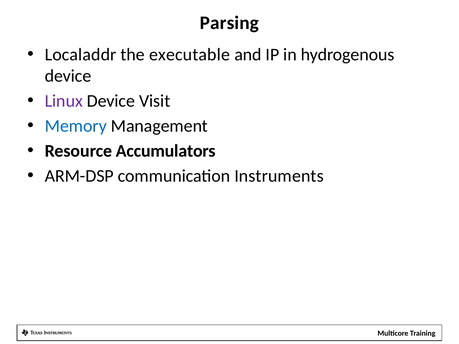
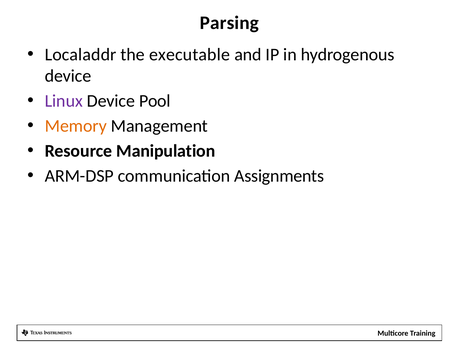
Visit: Visit -> Pool
Memory colour: blue -> orange
Accumulators: Accumulators -> Manipulation
Instruments: Instruments -> Assignments
